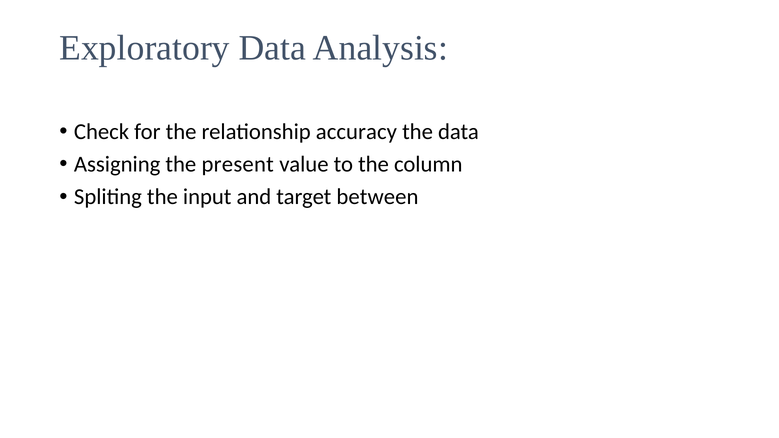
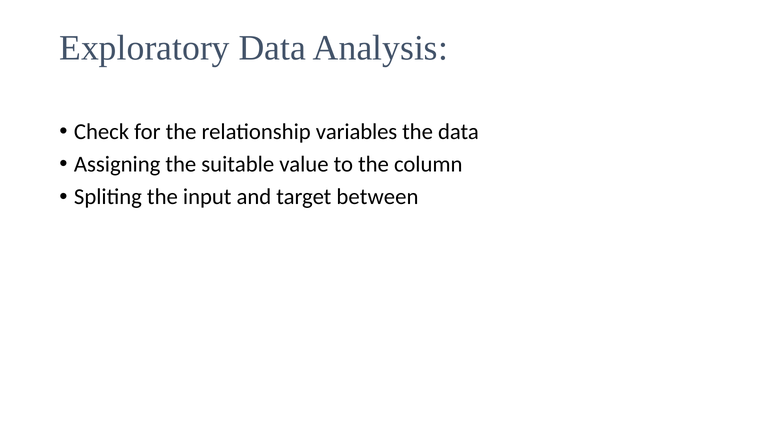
accuracy: accuracy -> variables
present: present -> suitable
